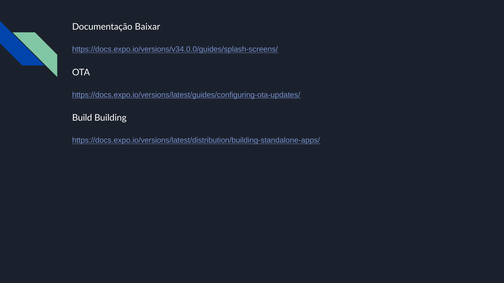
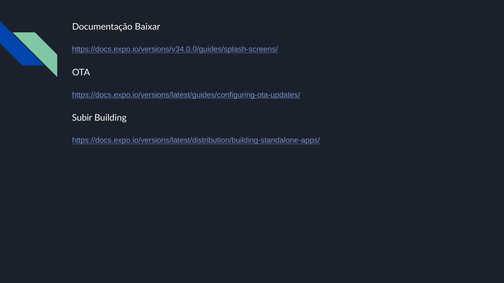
Build: Build -> Subir
